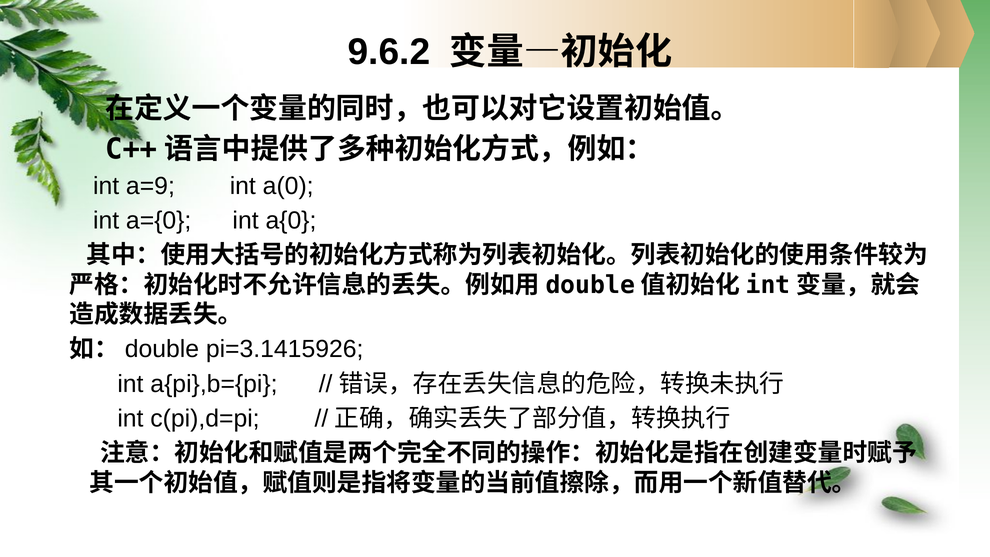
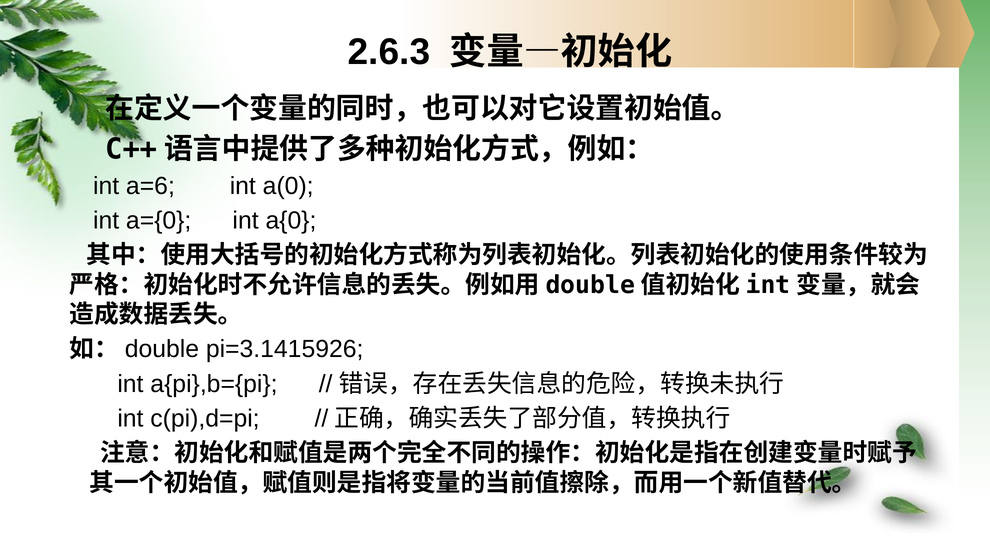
9.6.2: 9.6.2 -> 2.6.3
a=9: a=9 -> a=6
